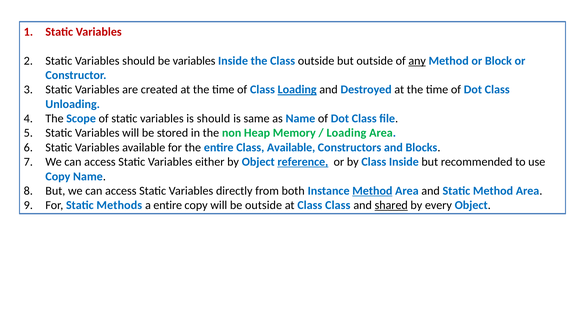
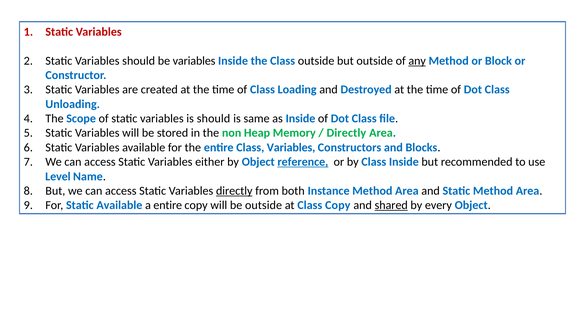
Loading at (297, 90) underline: present -> none
as Name: Name -> Inside
Loading at (346, 133): Loading -> Directly
Class Available: Available -> Variables
Copy at (58, 176): Copy -> Level
directly at (234, 191) underline: none -> present
Method at (372, 191) underline: present -> none
Static Methods: Methods -> Available
Class Class: Class -> Copy
